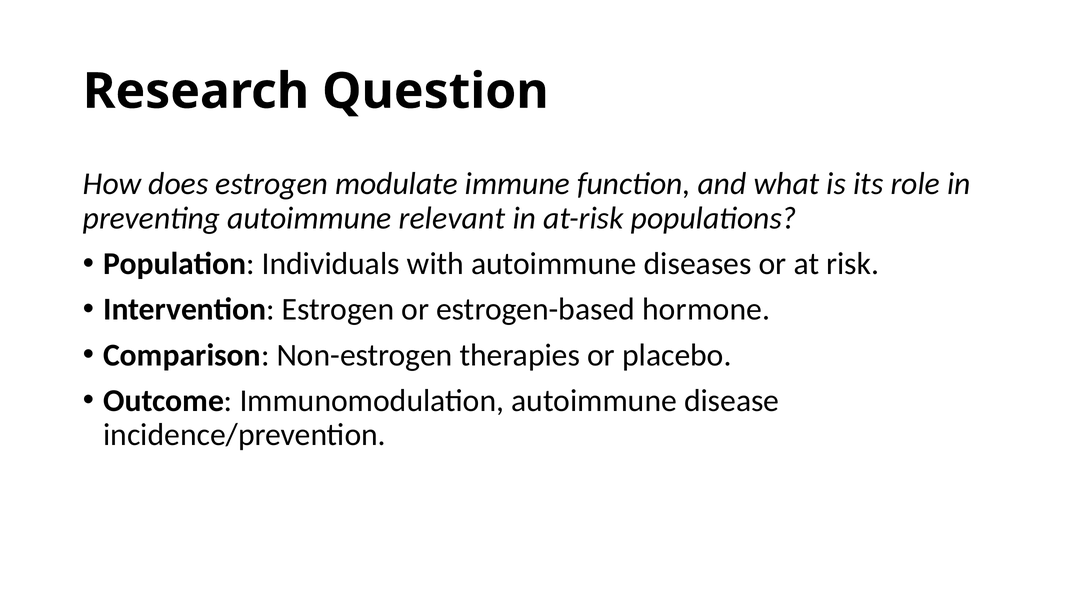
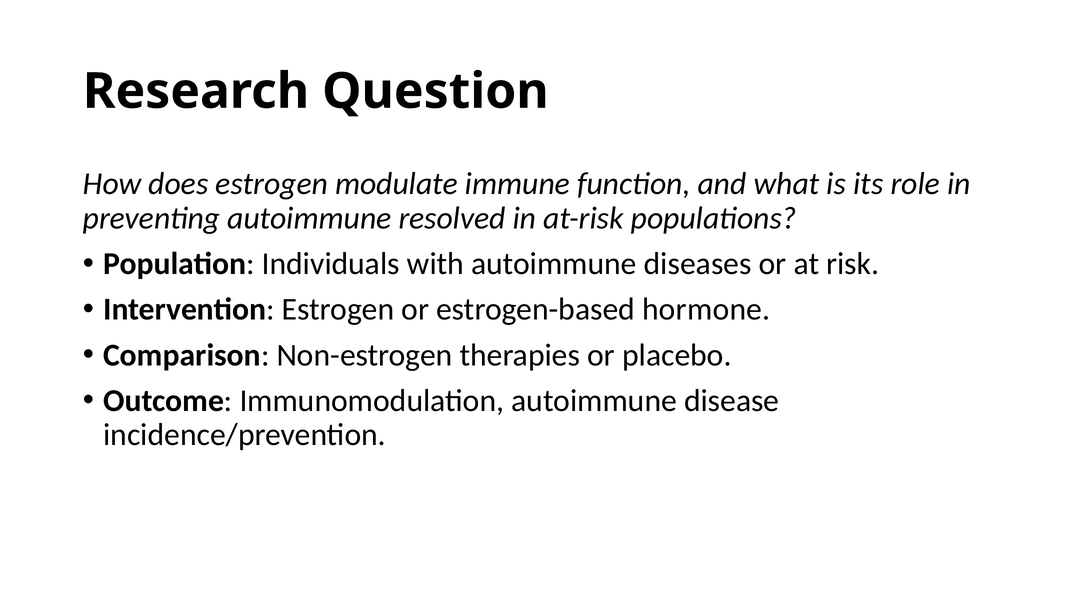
relevant: relevant -> resolved
